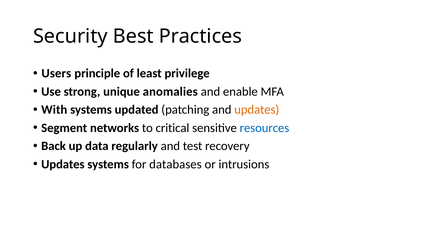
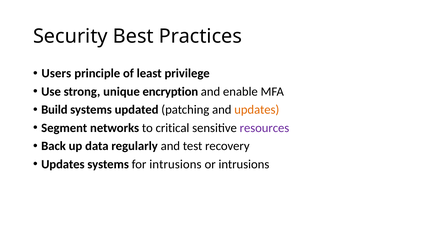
anomalies: anomalies -> encryption
With: With -> Build
resources colour: blue -> purple
for databases: databases -> intrusions
